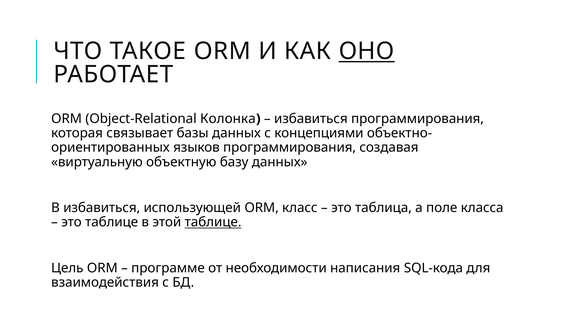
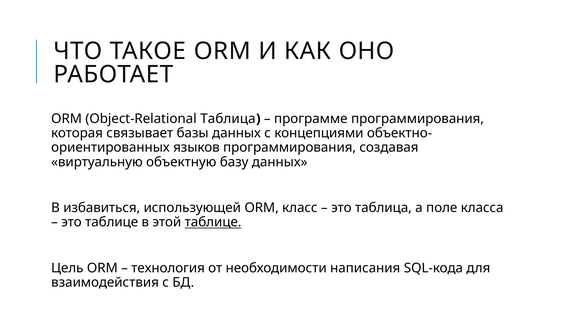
ОНО underline: present -> none
Object-Relational Колонка: Колонка -> Таблица
избавиться at (311, 119): избавиться -> программе
программе: программе -> технология
